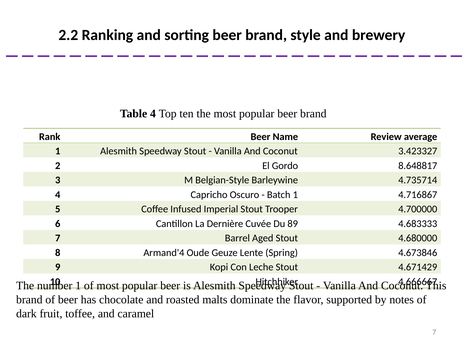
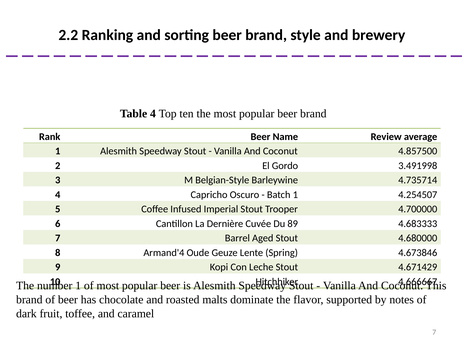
3.423327: 3.423327 -> 4.857500
8.648817: 8.648817 -> 3.491998
4.716867: 4.716867 -> 4.254507
